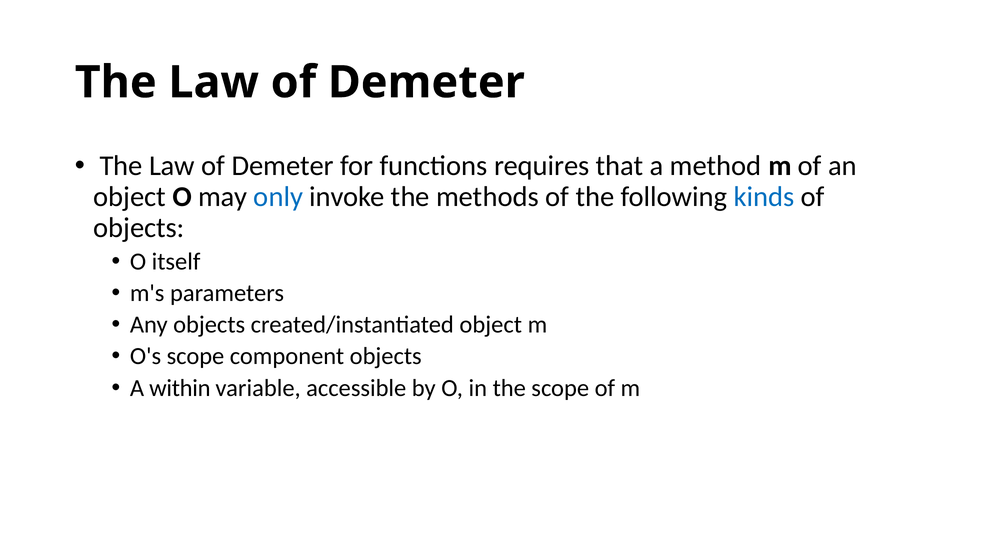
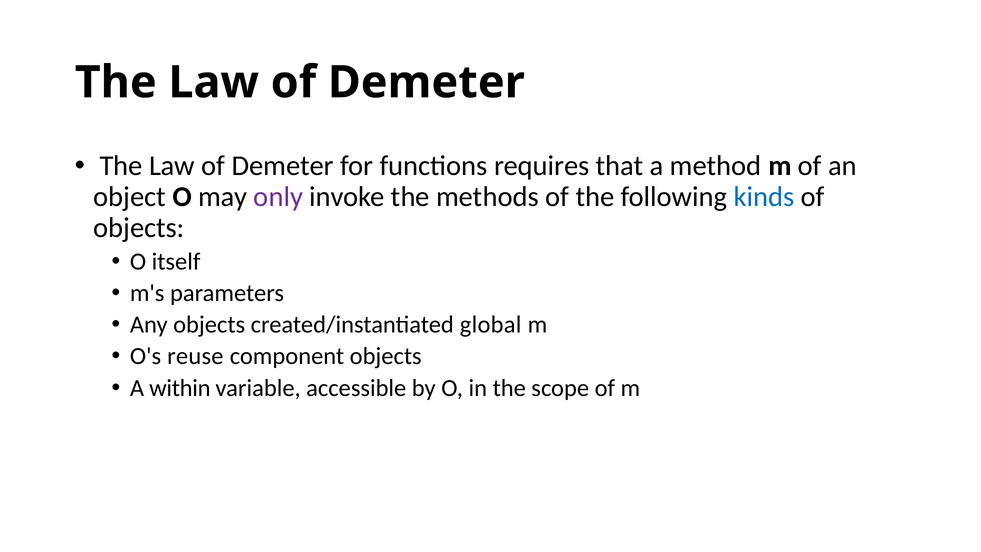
only colour: blue -> purple
created/instantiated object: object -> global
O's scope: scope -> reuse
